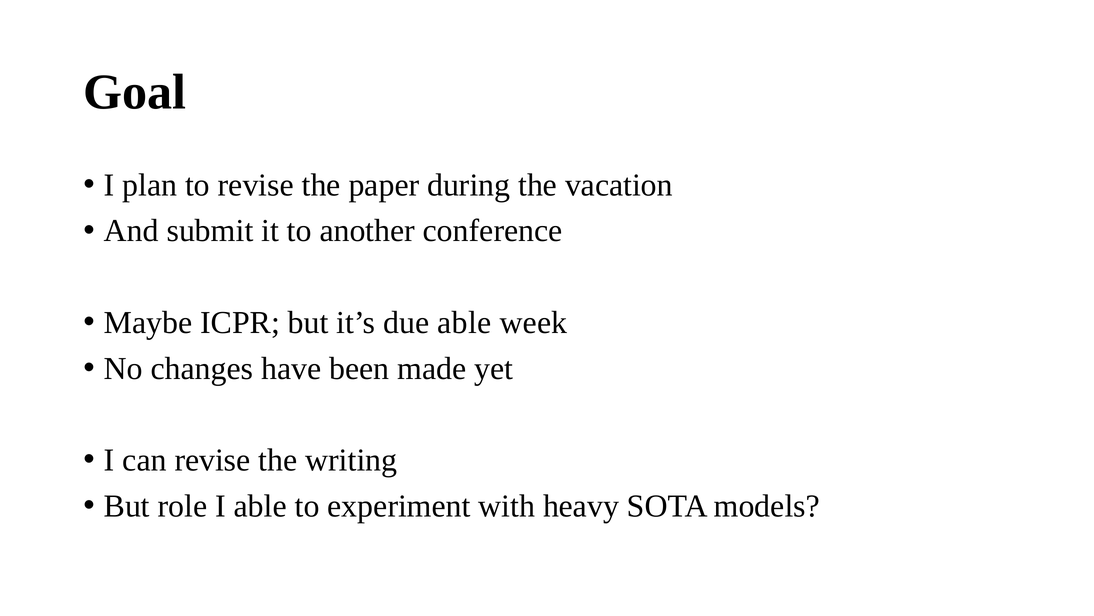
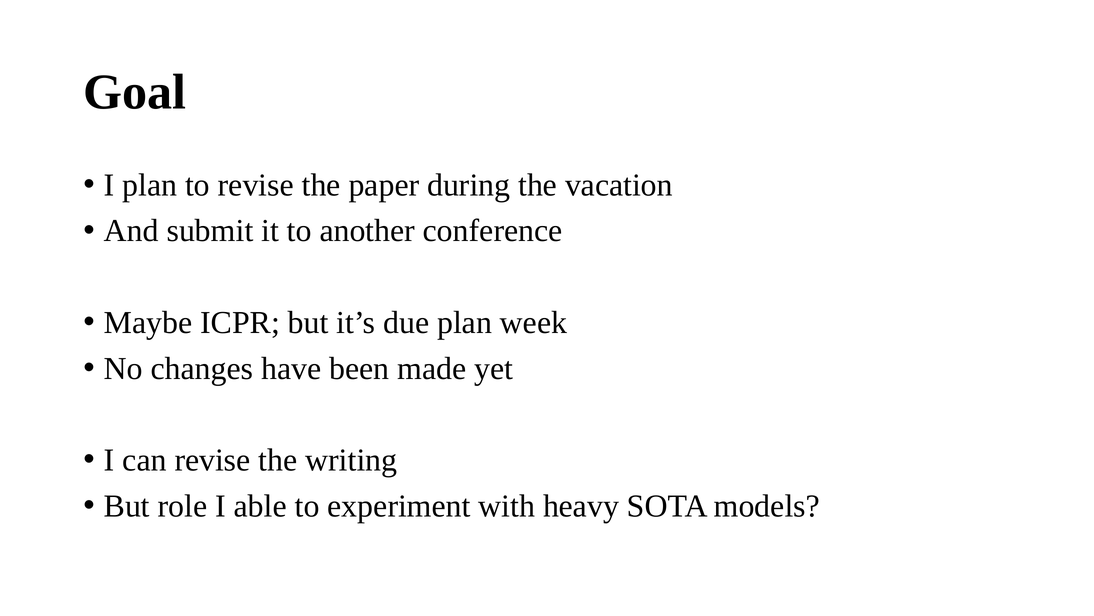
due able: able -> plan
